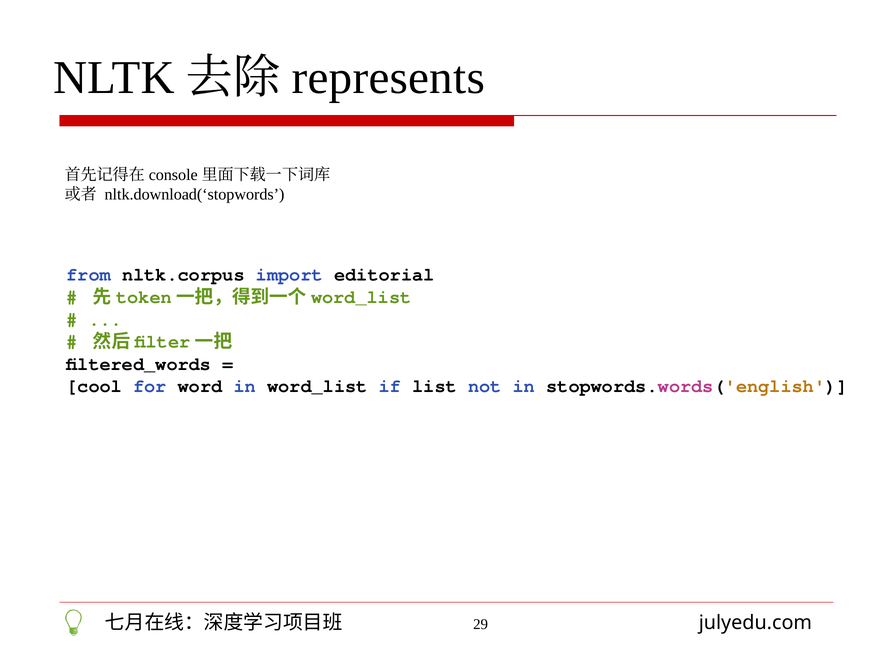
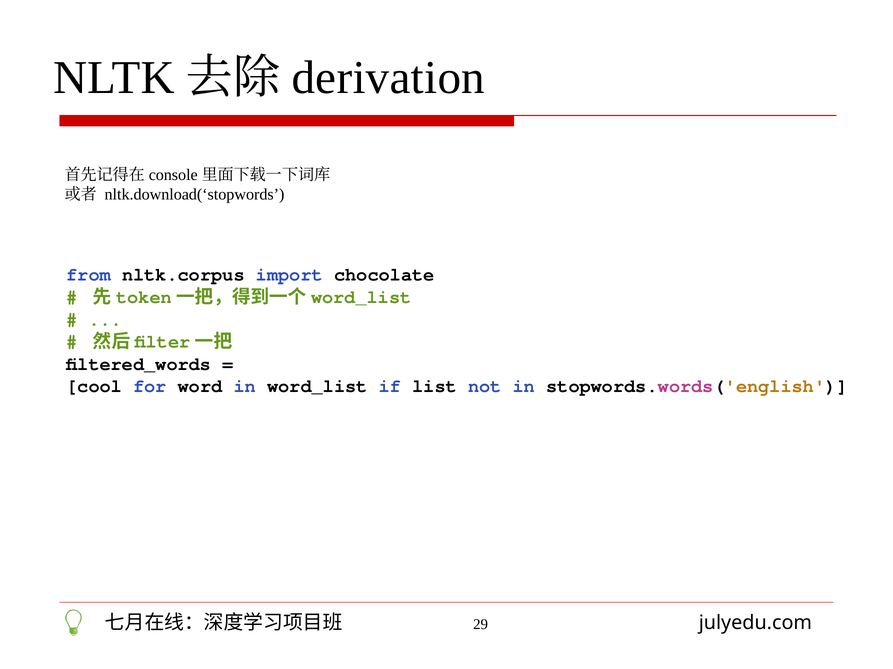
represents: represents -> derivation
editorial: editorial -> chocolate
